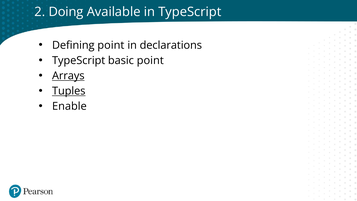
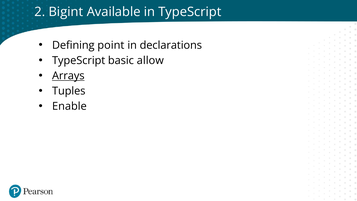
Doing: Doing -> Bigint
basic point: point -> allow
Tuples underline: present -> none
